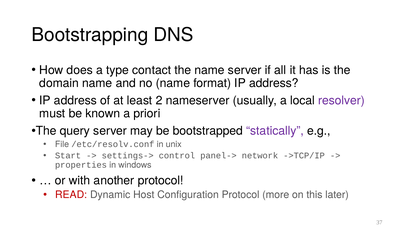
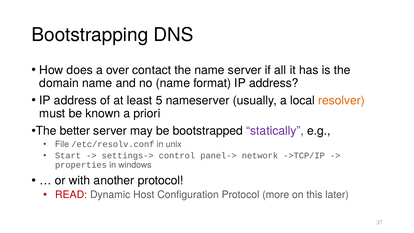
type: type -> over
2: 2 -> 5
resolver colour: purple -> orange
query: query -> better
